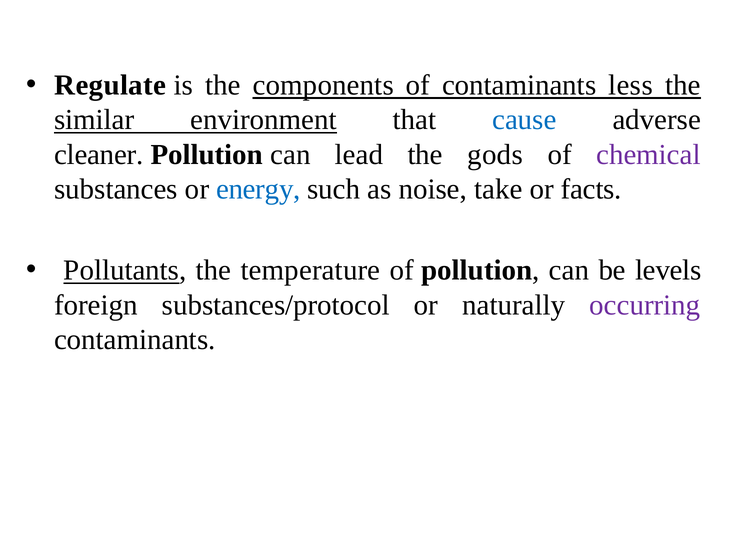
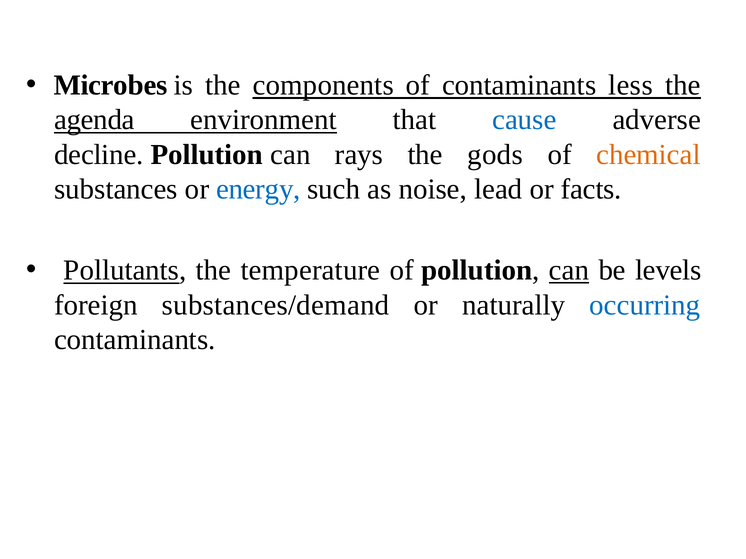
Regulate: Regulate -> Microbes
similar: similar -> agenda
cleaner: cleaner -> decline
lead: lead -> rays
chemical colour: purple -> orange
take: take -> lead
can at (569, 271) underline: none -> present
substances/protocol: substances/protocol -> substances/demand
occurring colour: purple -> blue
